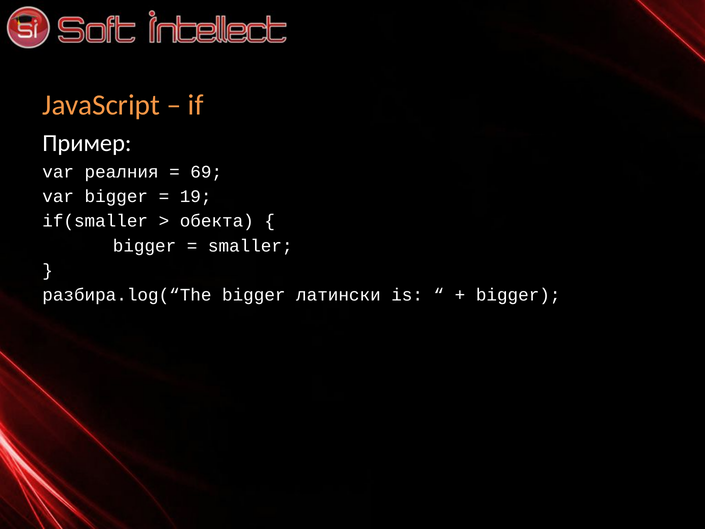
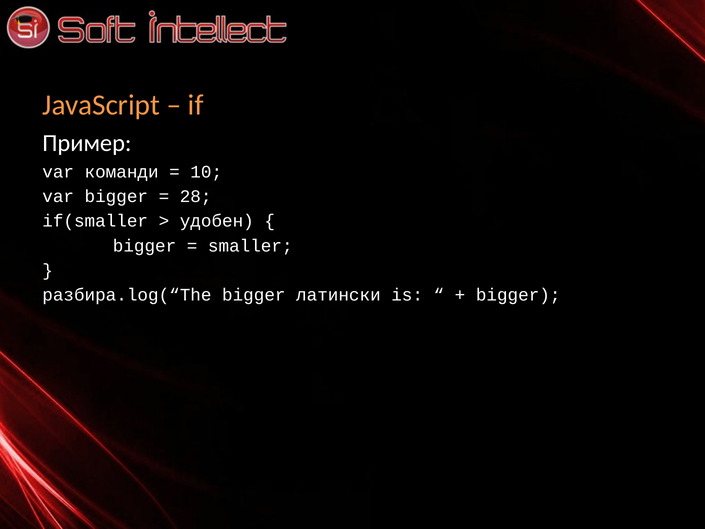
реалния: реалния -> команди
69: 69 -> 10
19: 19 -> 28
обекта: обекта -> удобен
